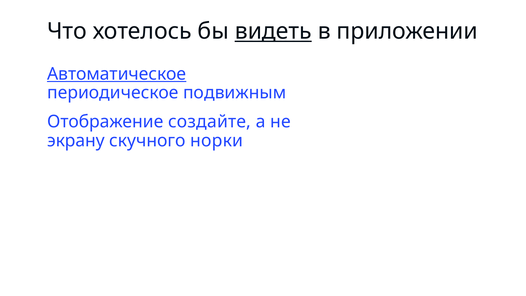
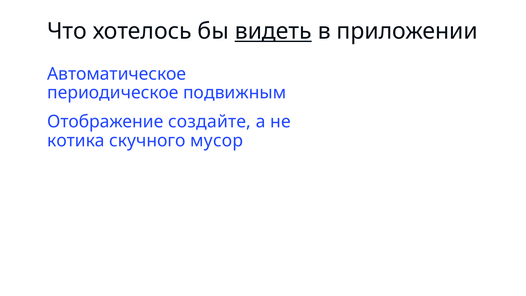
Автоматическое underline: present -> none
экрану: экрану -> котика
норки: норки -> мусор
